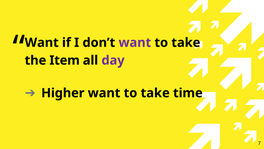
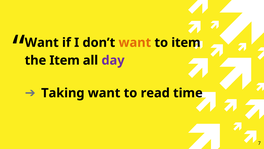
want at (135, 42) colour: purple -> orange
take at (186, 42): take -> item
Higher: Higher -> Taking
take at (155, 93): take -> read
